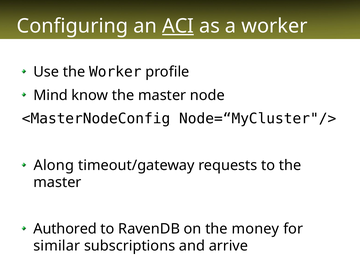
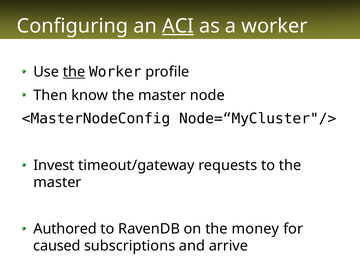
the at (74, 72) underline: none -> present
Mind: Mind -> Then
Along: Along -> Invest
similar: similar -> caused
